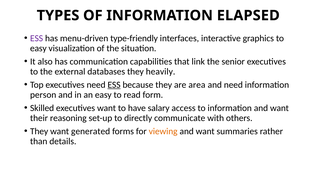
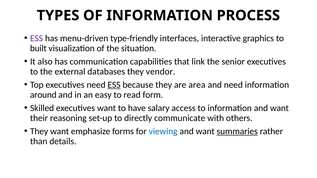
ELAPSED: ELAPSED -> PROCESS
easy at (38, 48): easy -> built
heavily: heavily -> vendor
person: person -> around
generated: generated -> emphasize
viewing colour: orange -> blue
summaries underline: none -> present
